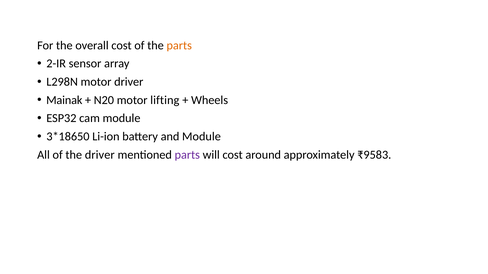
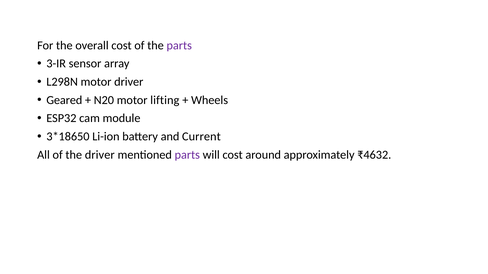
parts at (179, 45) colour: orange -> purple
2-IR: 2-IR -> 3-IR
Mainak: Mainak -> Geared
and Module: Module -> Current
₹9583: ₹9583 -> ₹4632
